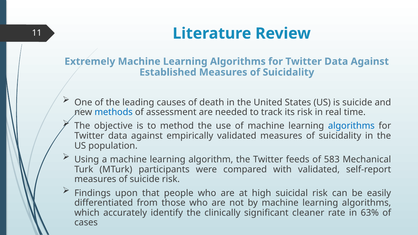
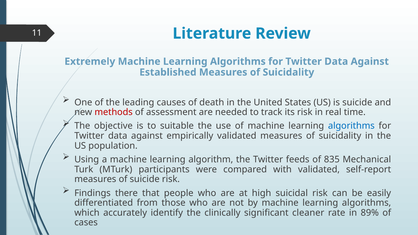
methods colour: blue -> red
method: method -> suitable
583: 583 -> 835
upon: upon -> there
63%: 63% -> 89%
